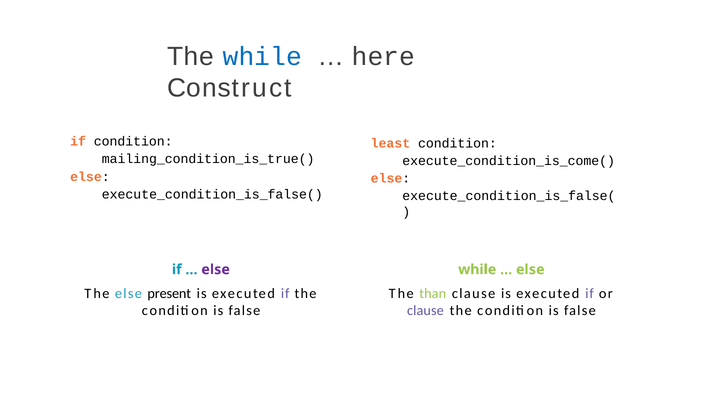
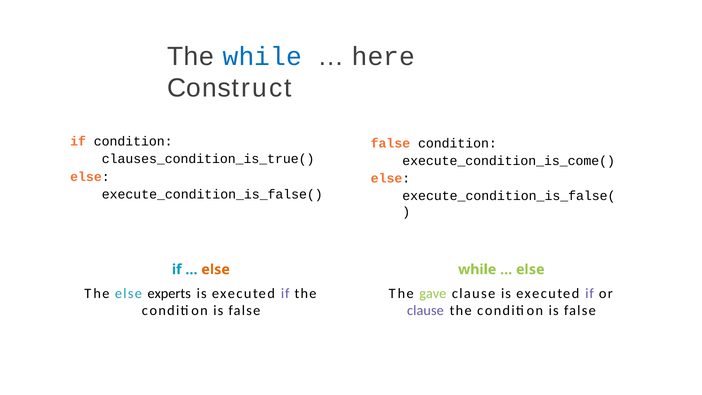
least at (390, 143): least -> false
mailing_condition_is_true(: mailing_condition_is_true( -> clauses_condition_is_true(
else at (216, 269) colour: purple -> orange
present: present -> experts
than: than -> gave
